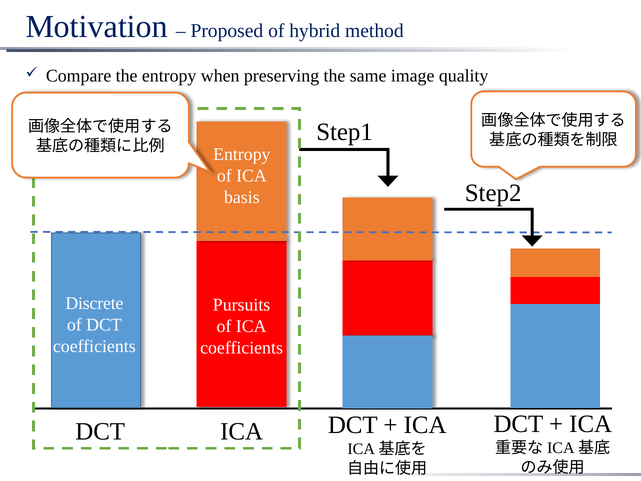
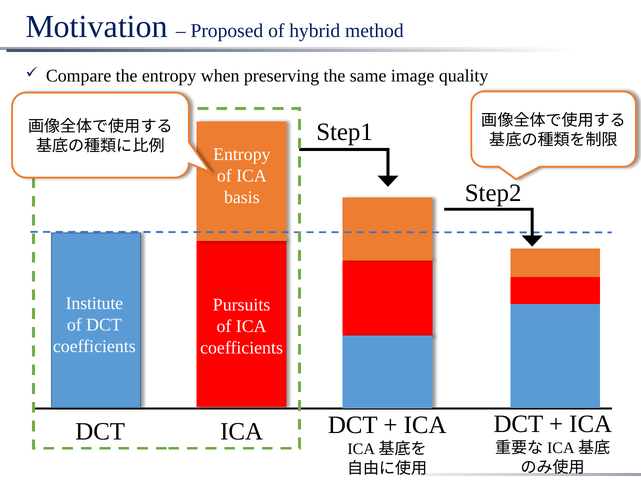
Discrete: Discrete -> Institute
